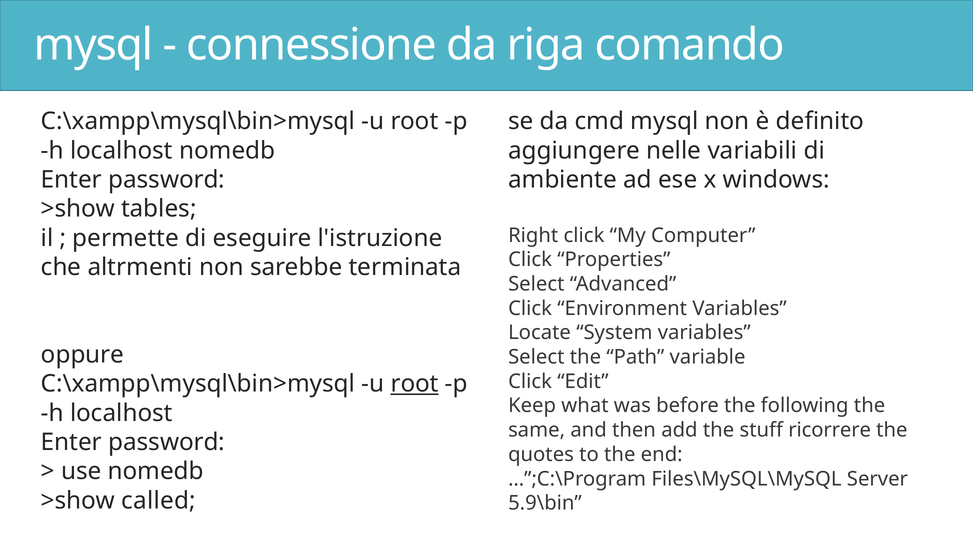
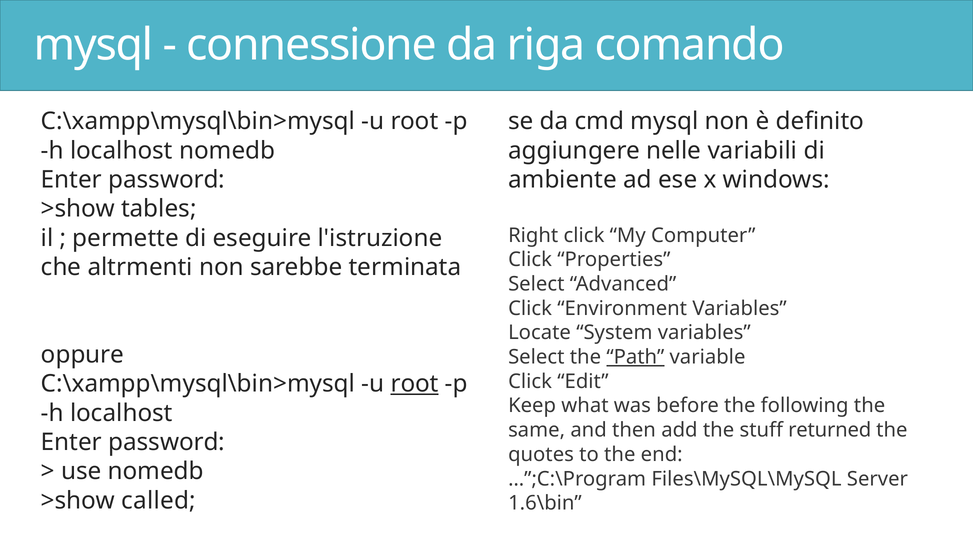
Path underline: none -> present
ricorrere: ricorrere -> returned
5.9\bin: 5.9\bin -> 1.6\bin
